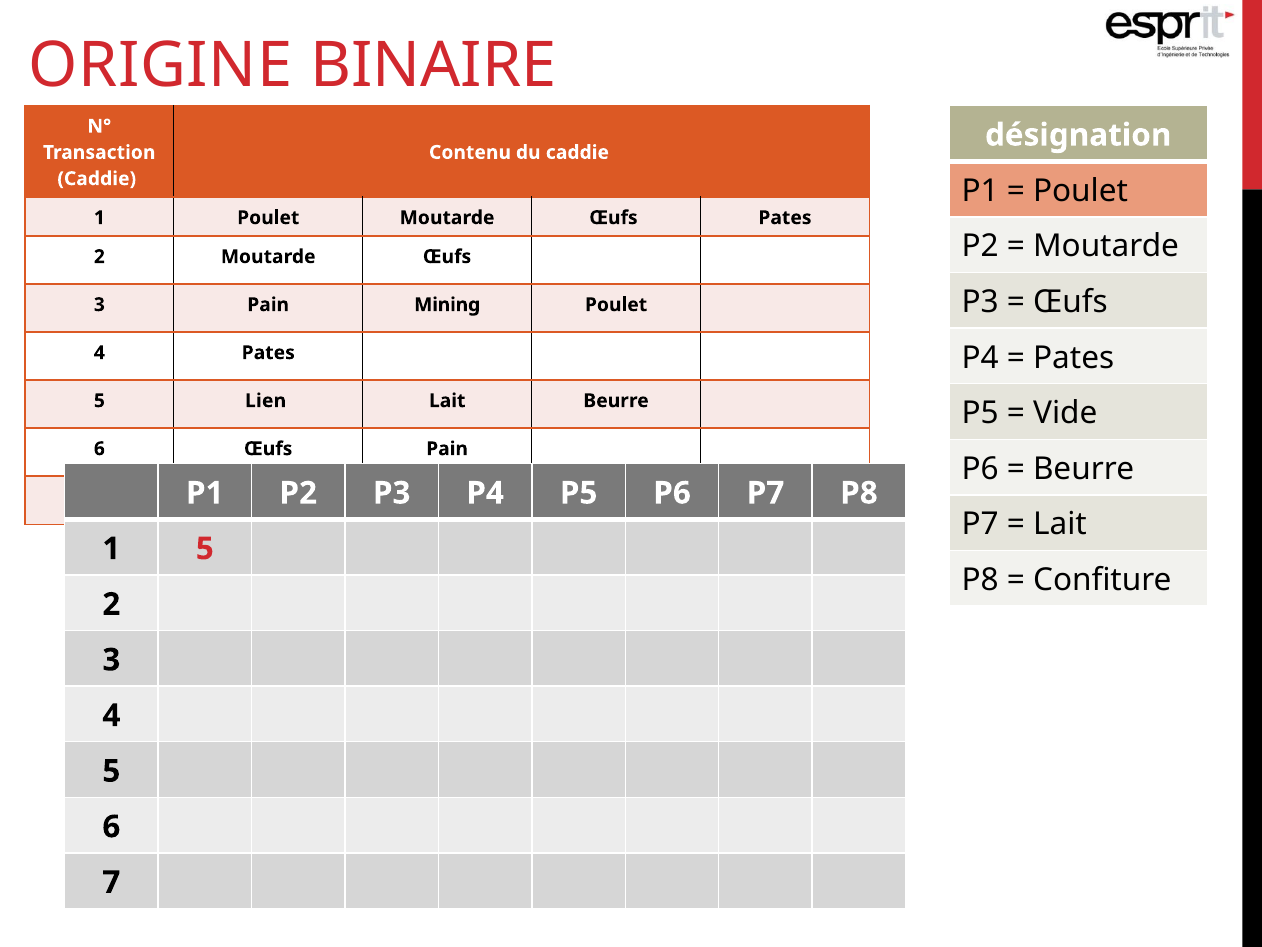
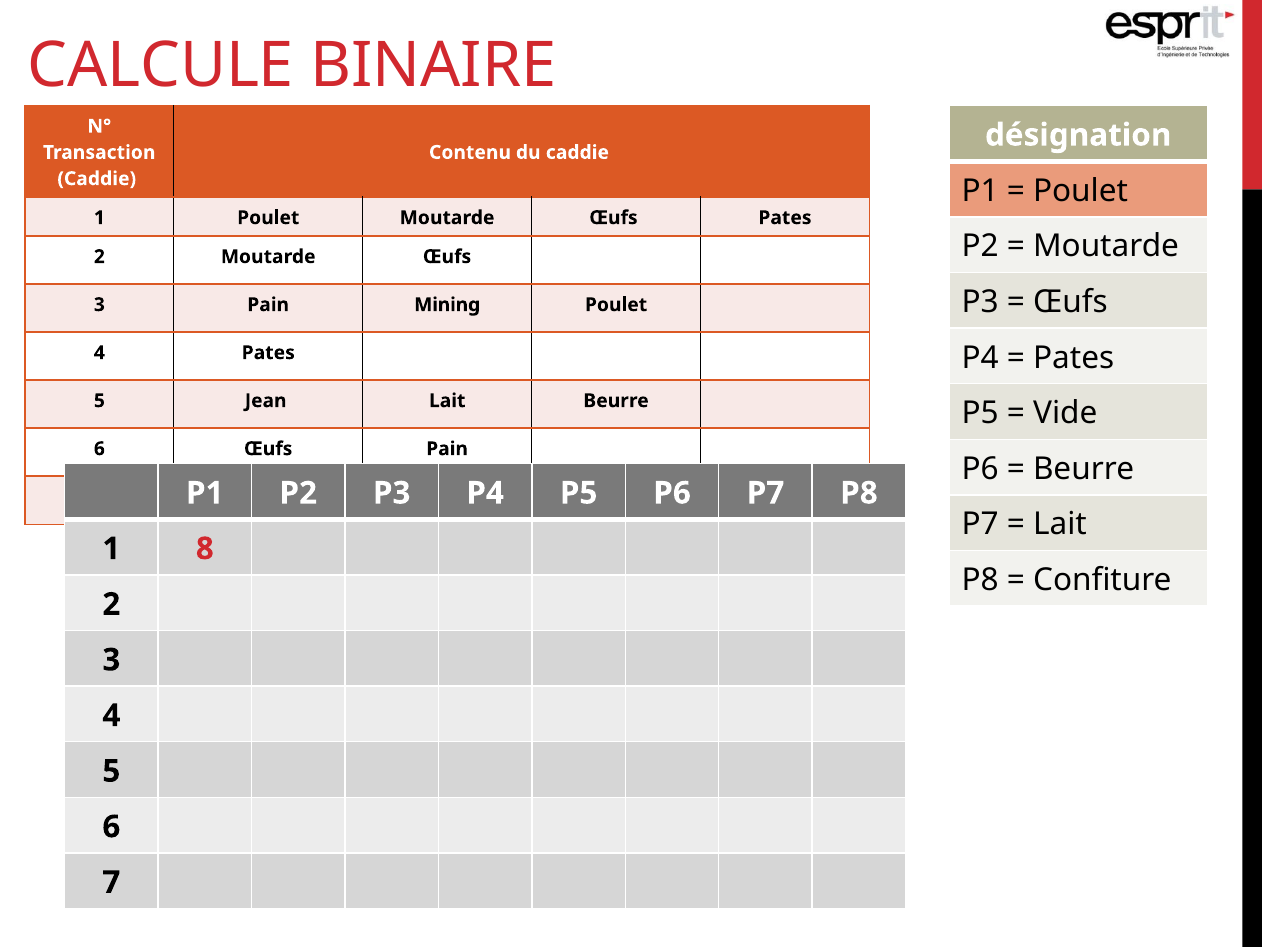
ORIGINE: ORIGINE -> CALCULE
Lien: Lien -> Jean
1 5: 5 -> 8
